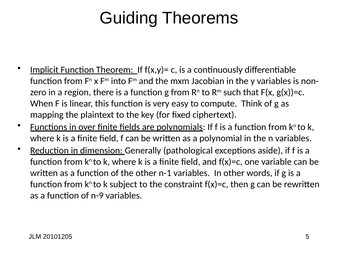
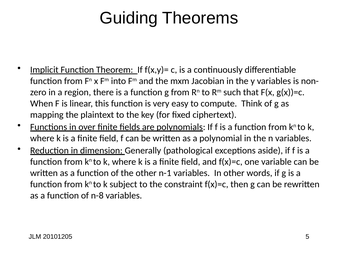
n-9: n-9 -> n-8
